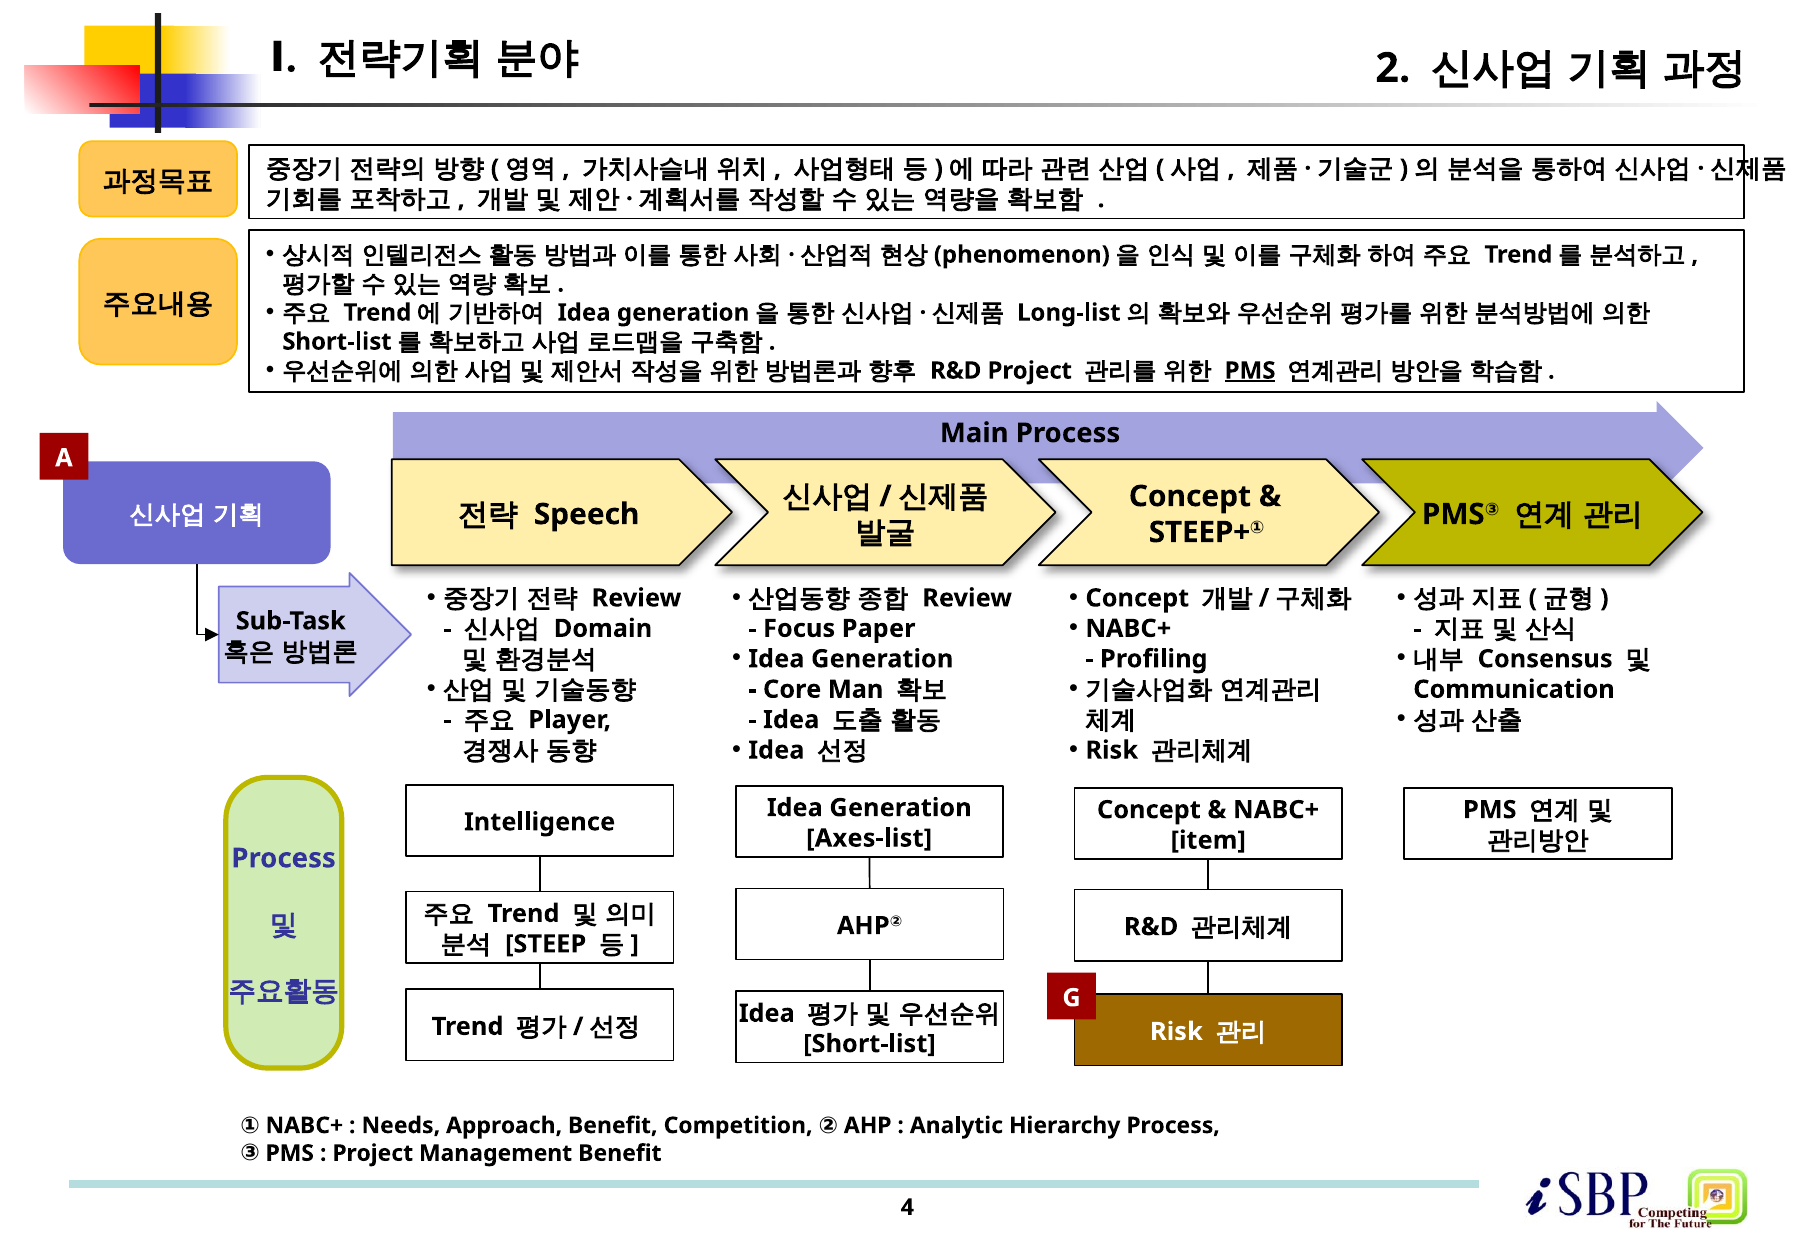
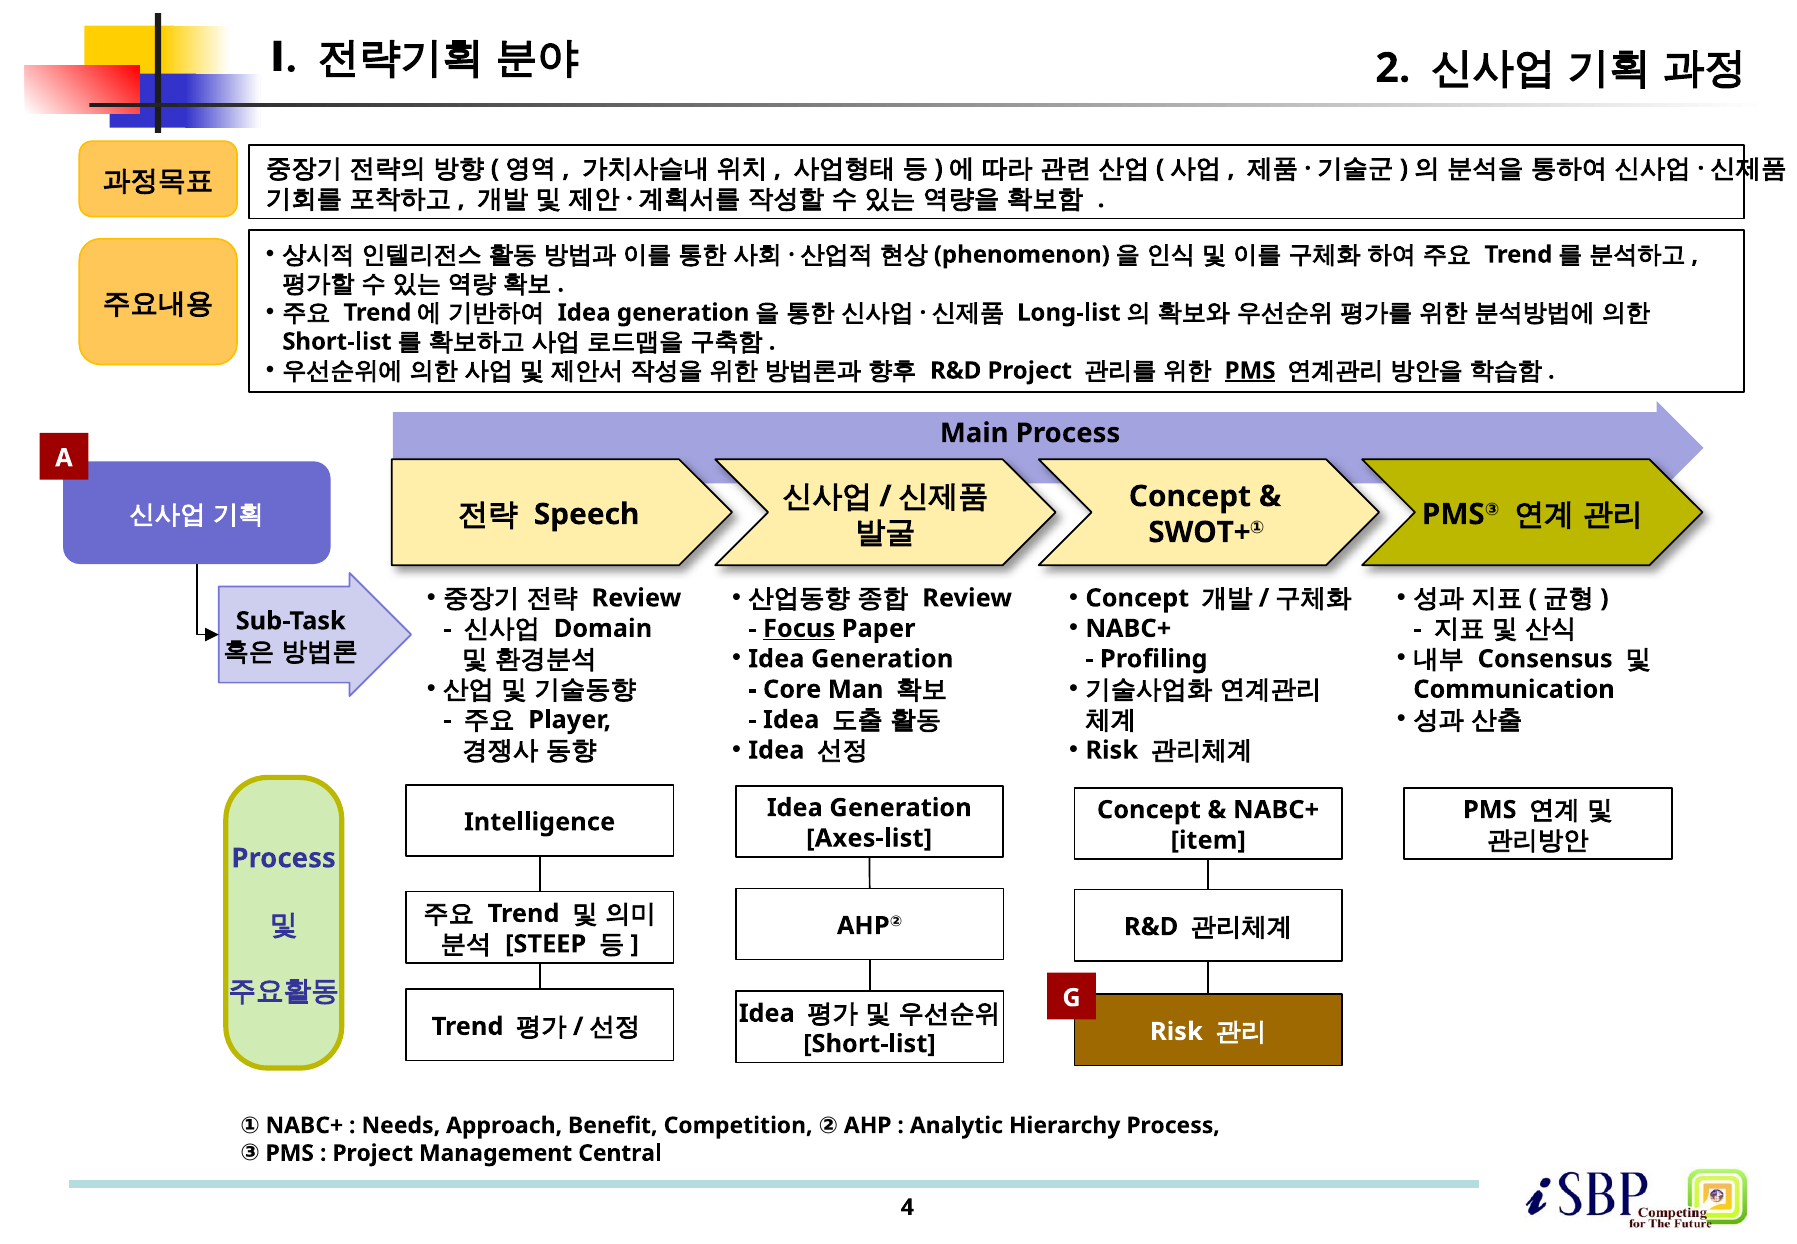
STEEP+: STEEP+ -> SWOT+
Focus underline: none -> present
Management Benefit: Benefit -> Central
